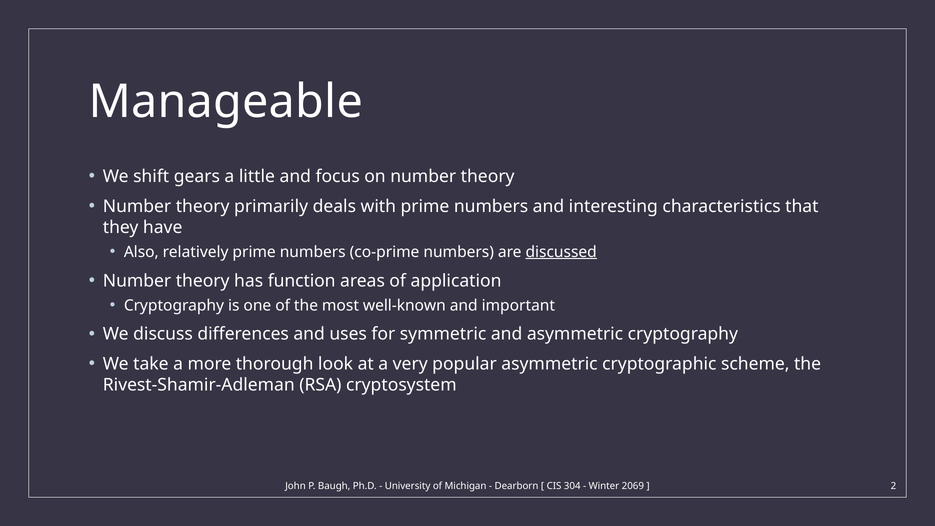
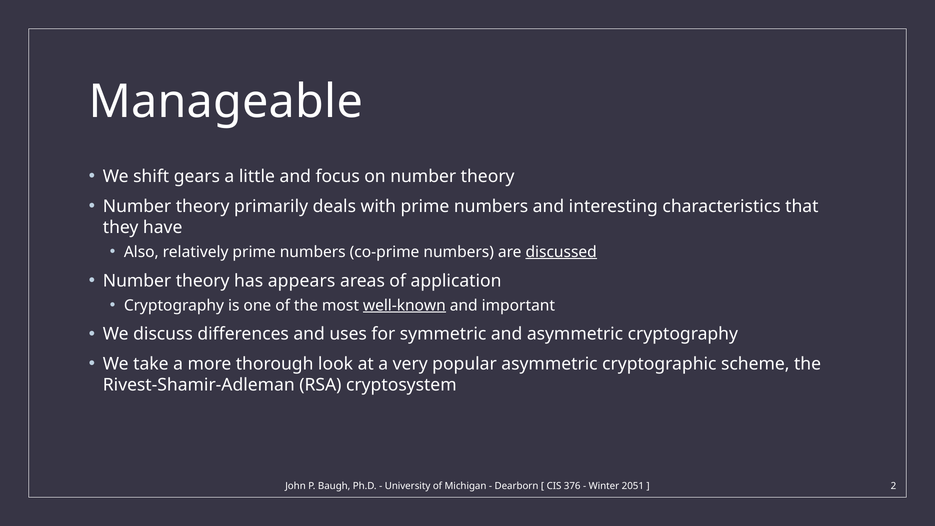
function: function -> appears
well-known underline: none -> present
304: 304 -> 376
2069: 2069 -> 2051
